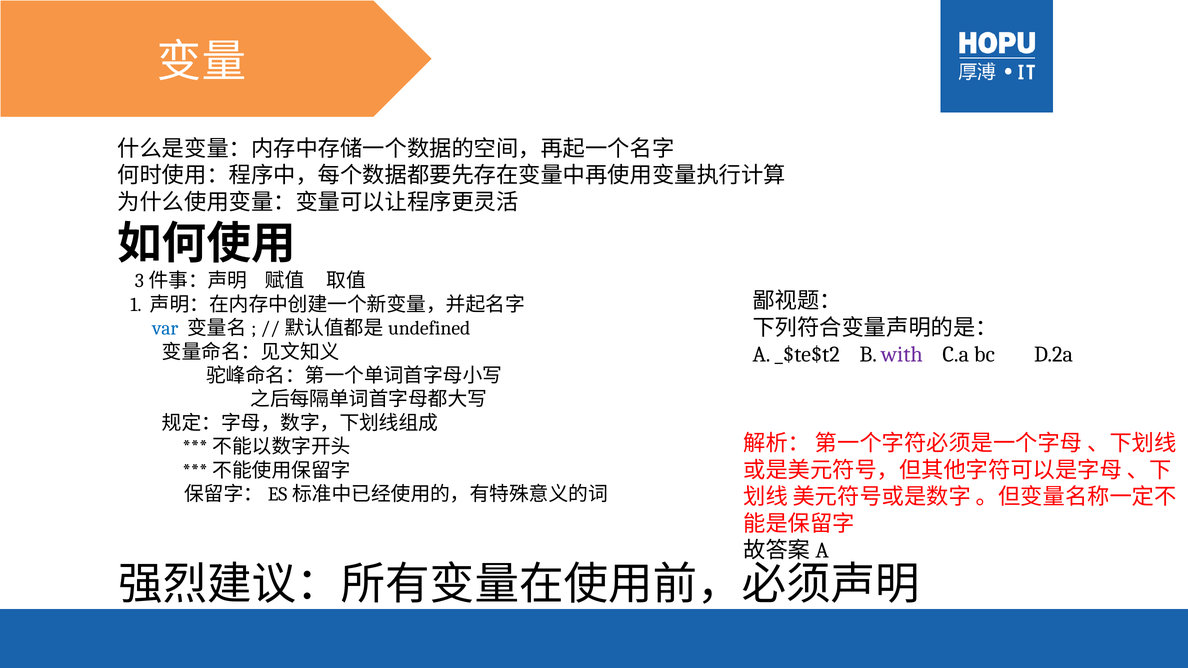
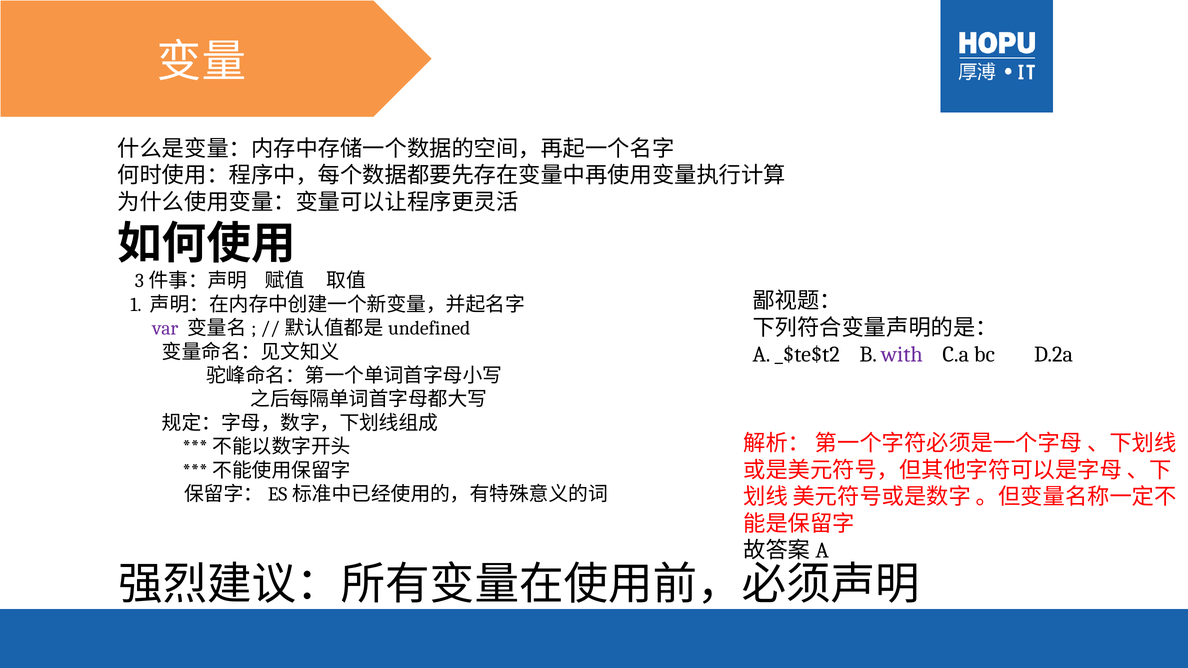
var colour: blue -> purple
